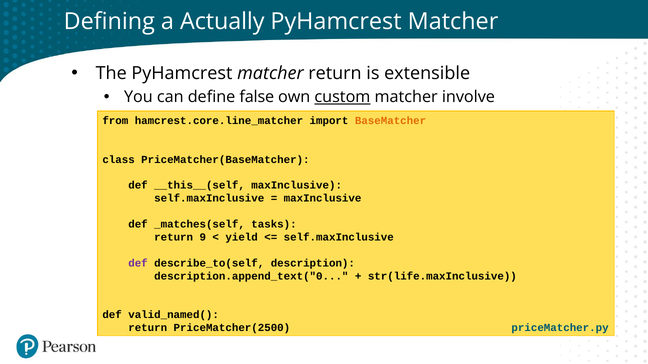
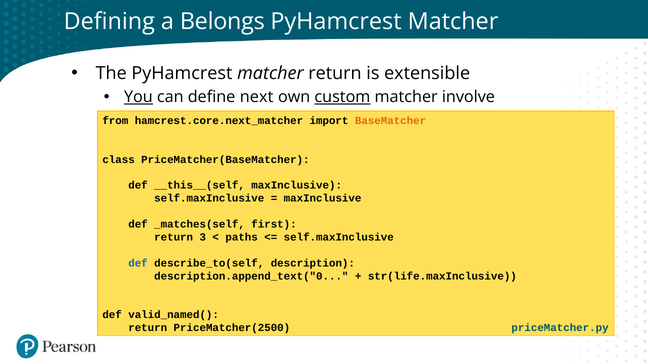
Actually: Actually -> Belongs
You underline: none -> present
false: false -> next
hamcrest.core.line_matcher: hamcrest.core.line_matcher -> hamcrest.core.next_matcher
tasks: tasks -> first
9: 9 -> 3
yield: yield -> paths
def at (138, 263) colour: purple -> blue
